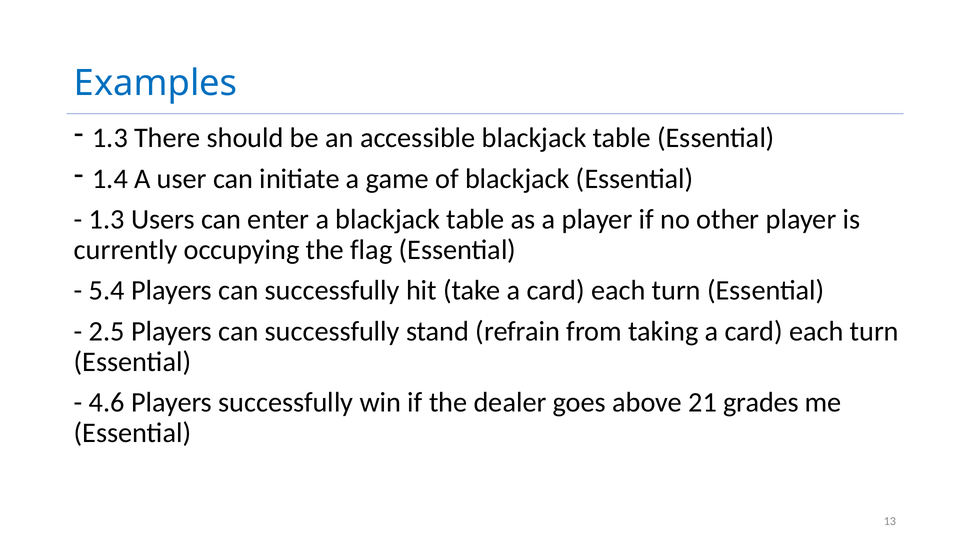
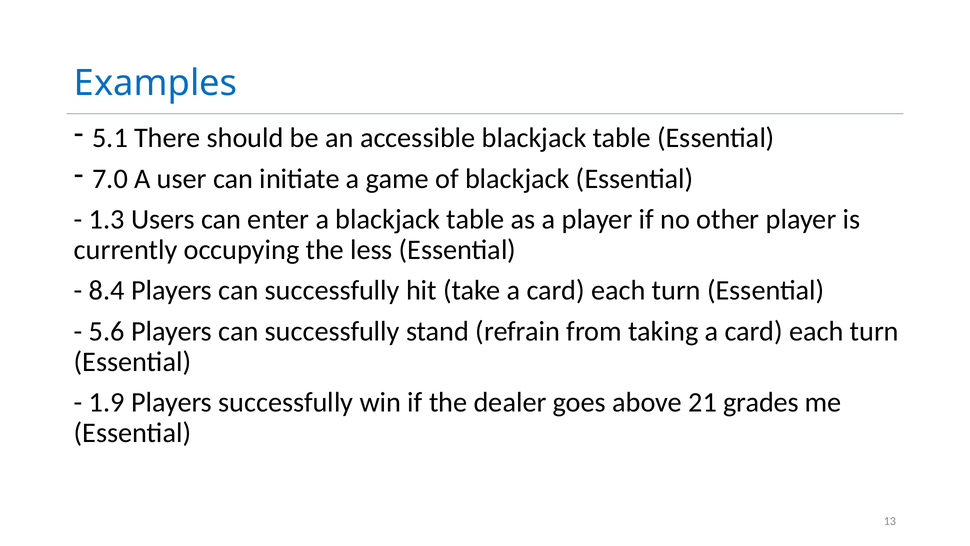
1.3 at (110, 138): 1.3 -> 5.1
1.4: 1.4 -> 7.0
flag: flag -> less
5.4: 5.4 -> 8.4
2.5: 2.5 -> 5.6
4.6: 4.6 -> 1.9
